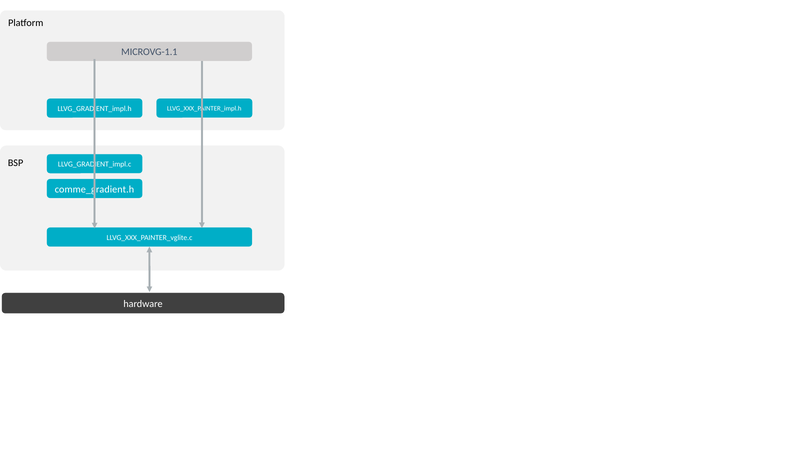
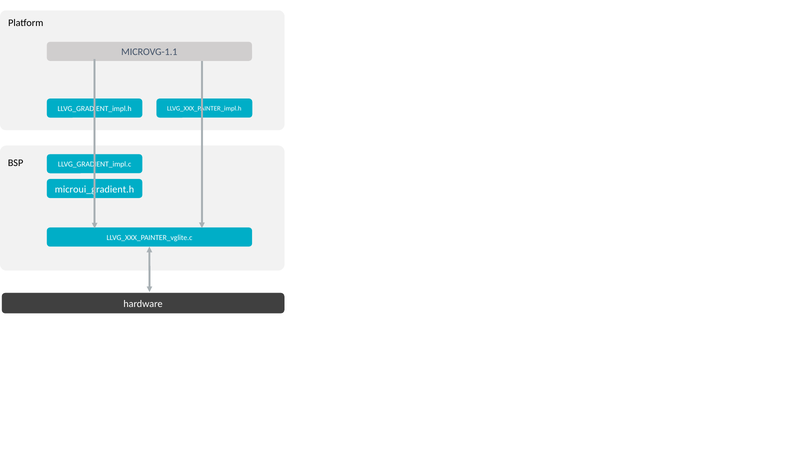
comme_gradient.h: comme_gradient.h -> microui_gradient.h
